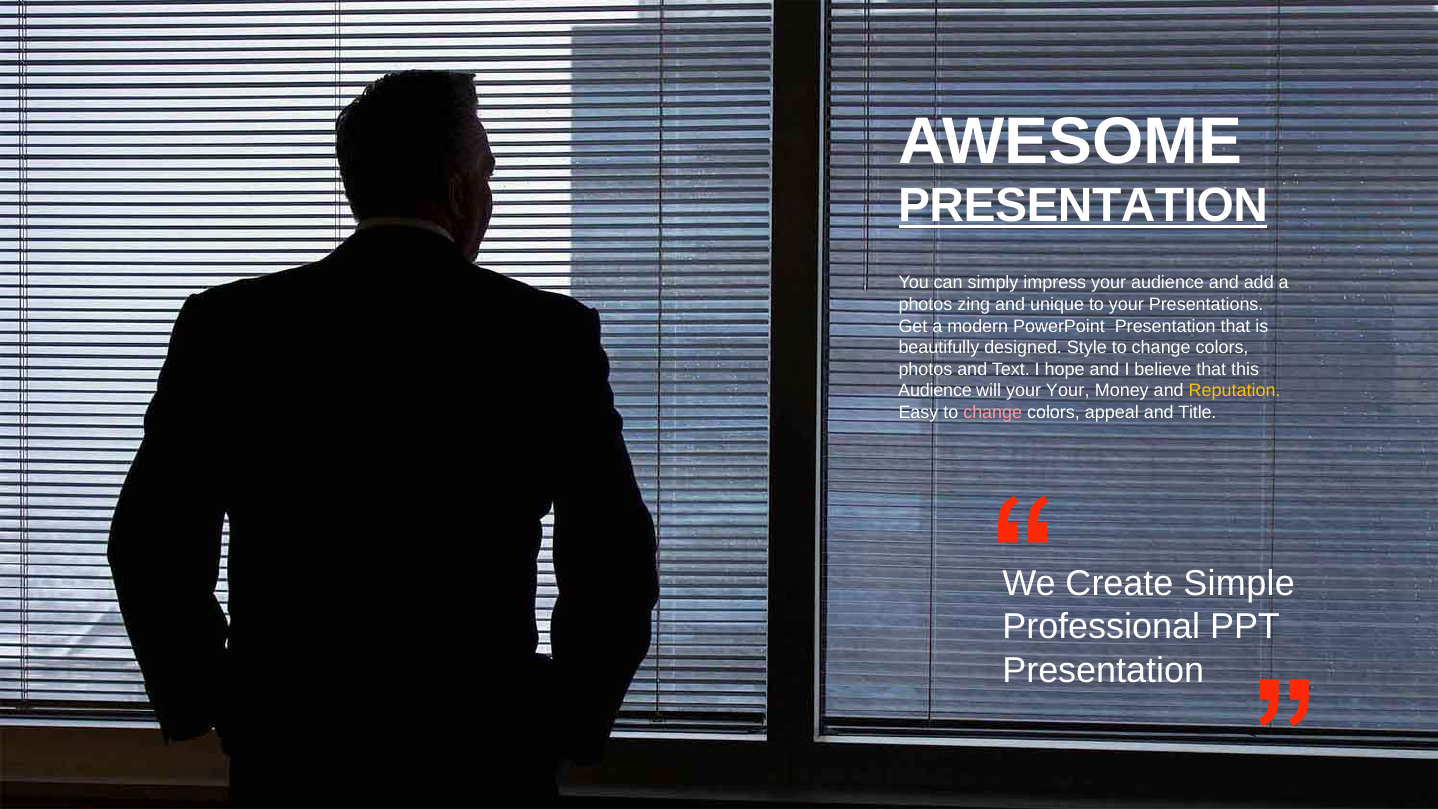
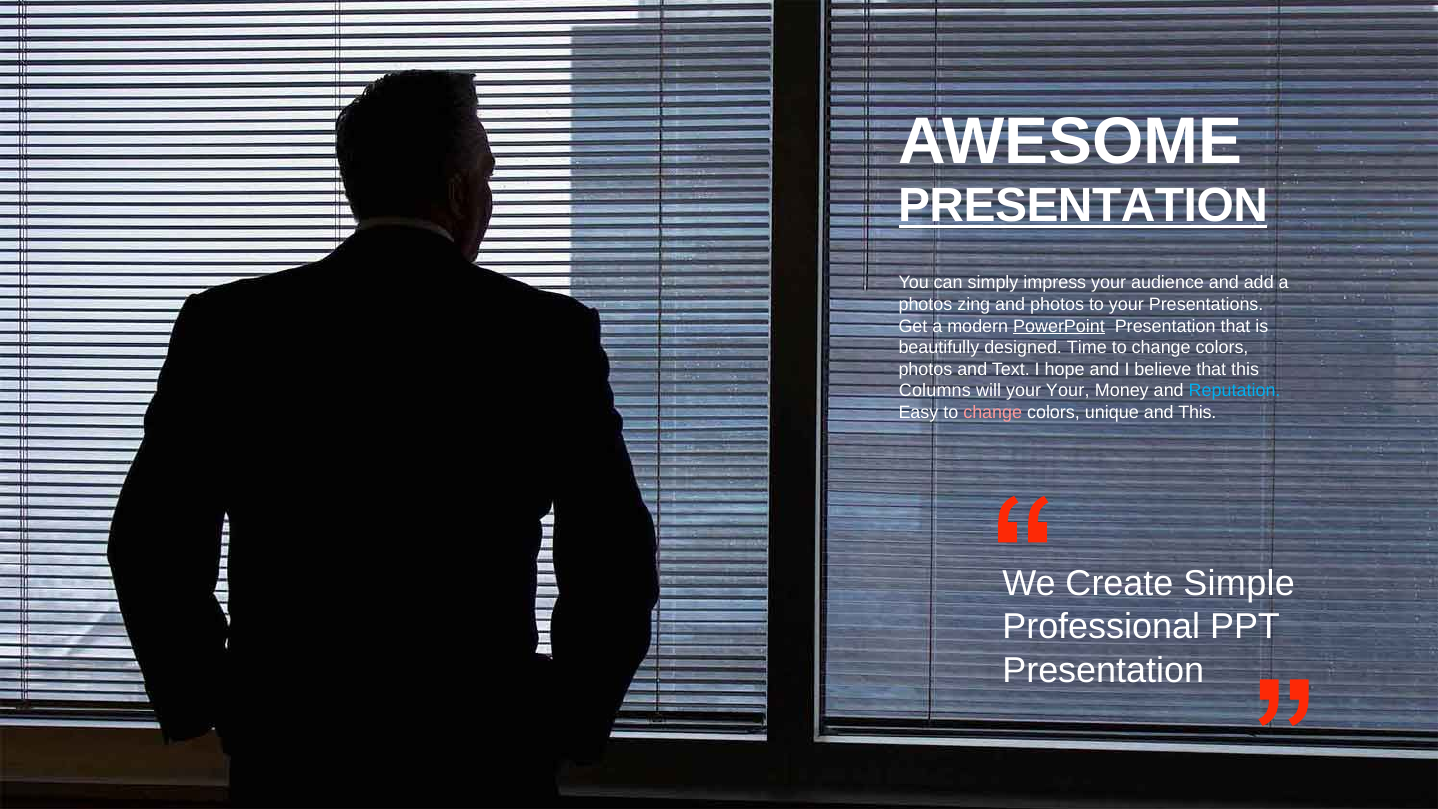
and unique: unique -> photos
PowerPoint underline: none -> present
Style: Style -> Time
Audience at (935, 391): Audience -> Columns
Reputation colour: yellow -> light blue
appeal: appeal -> unique
and Title: Title -> This
